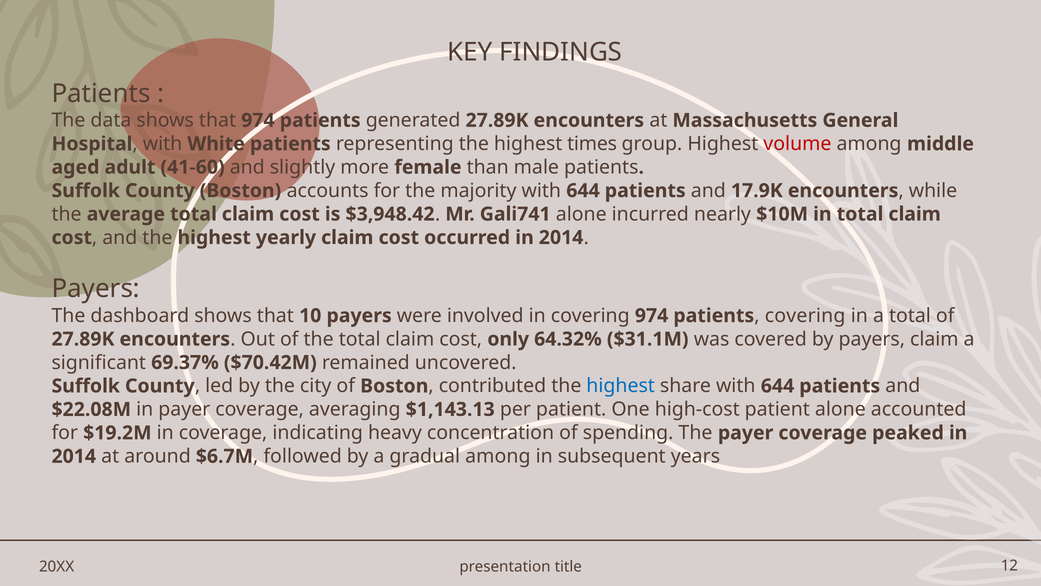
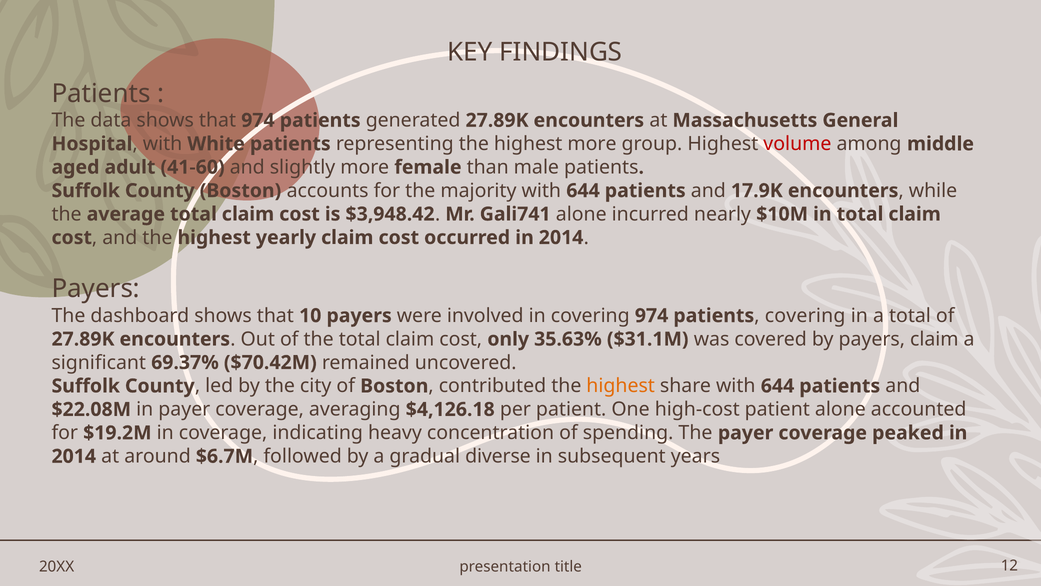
highest times: times -> more
64.32%: 64.32% -> 35.63%
highest at (621, 386) colour: blue -> orange
$1,143.13: $1,143.13 -> $4,126.18
gradual among: among -> diverse
